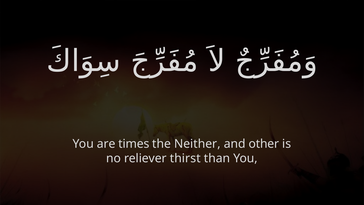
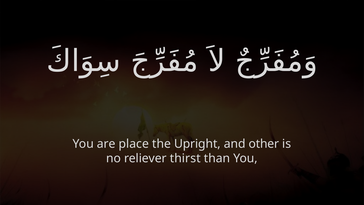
times: times -> place
Neither: Neither -> Upright
